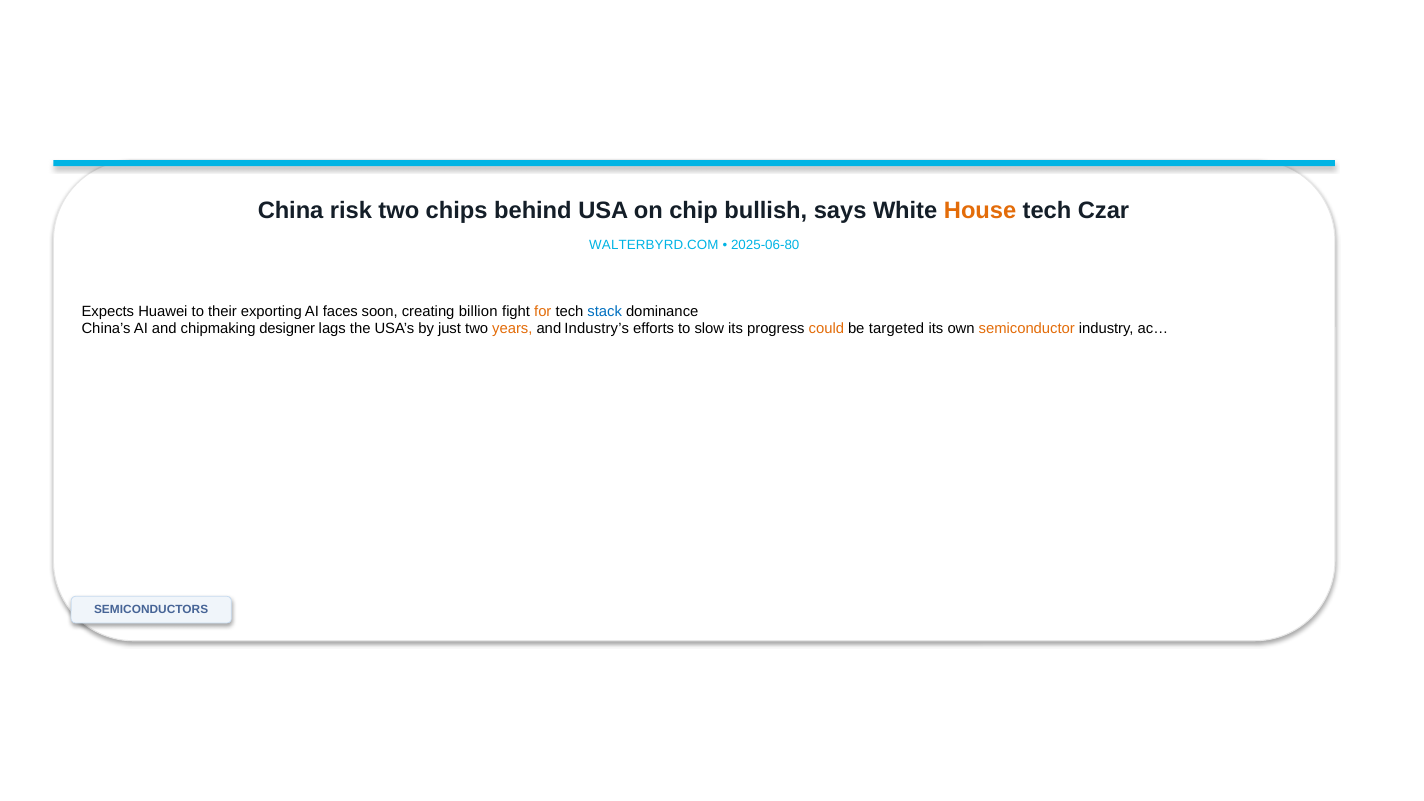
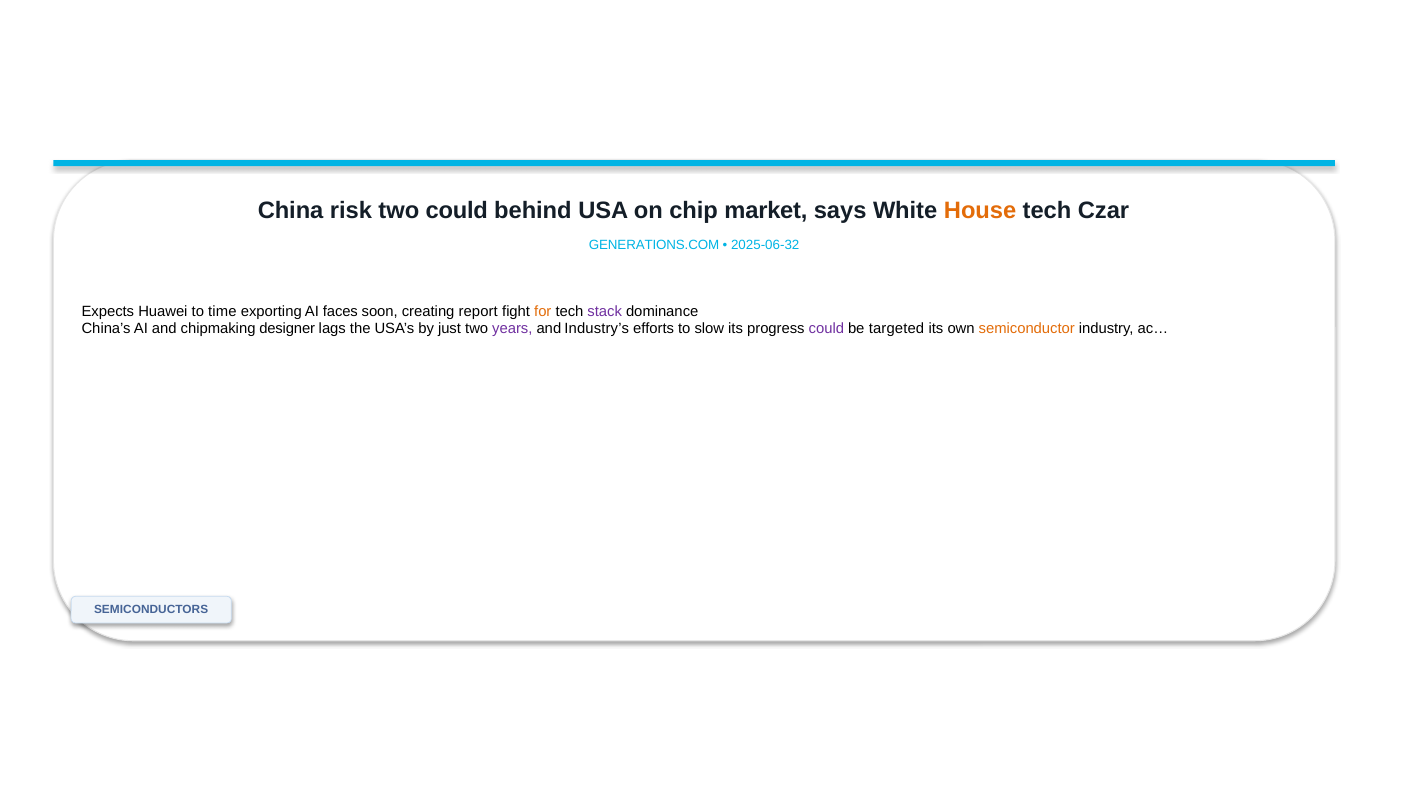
two chips: chips -> could
bullish: bullish -> market
WALTERBYRD.COM: WALTERBYRD.COM -> GENERATIONS.COM
2025-06-80: 2025-06-80 -> 2025-06-32
their: their -> time
billion: billion -> report
stack colour: blue -> purple
years colour: orange -> purple
could at (826, 329) colour: orange -> purple
